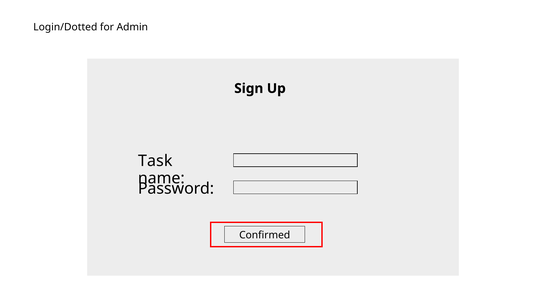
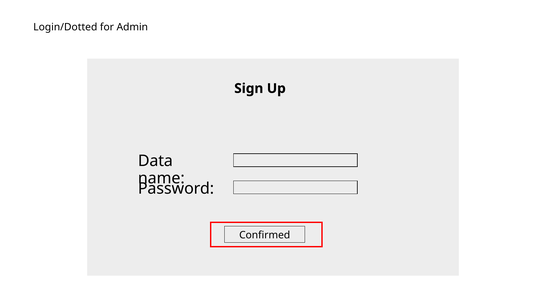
Task: Task -> Data
